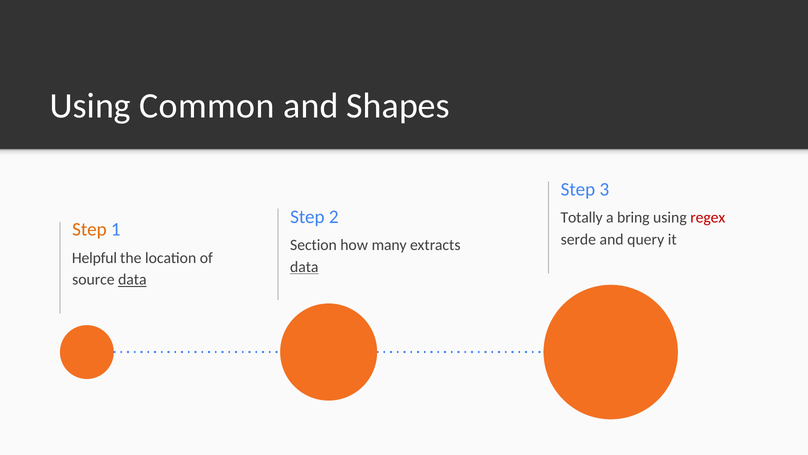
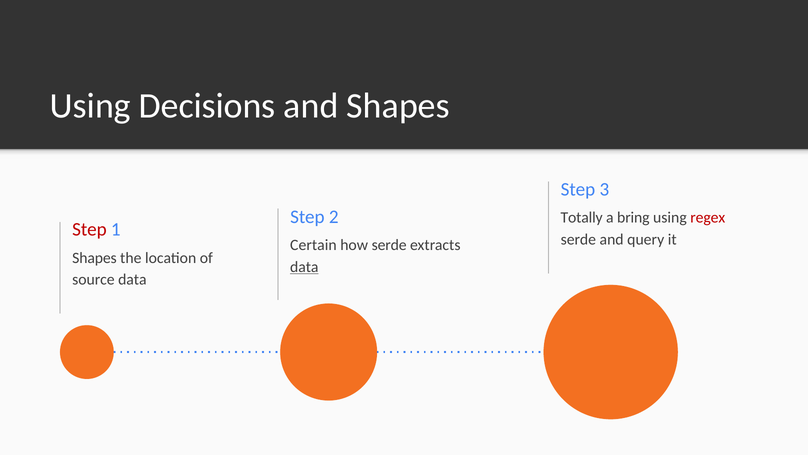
Common: Common -> Decisions
Step at (89, 229) colour: orange -> red
Section: Section -> Certain
how many: many -> serde
Helpful at (94, 258): Helpful -> Shapes
data at (132, 279) underline: present -> none
